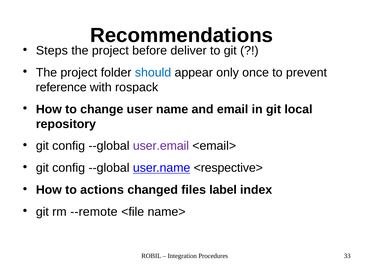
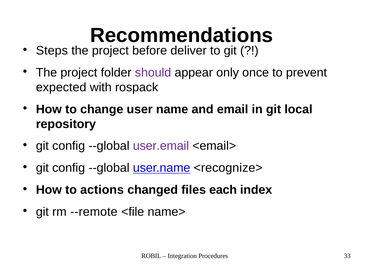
should colour: blue -> purple
reference: reference -> expected
<respective>: <respective> -> <recognize>
label: label -> each
